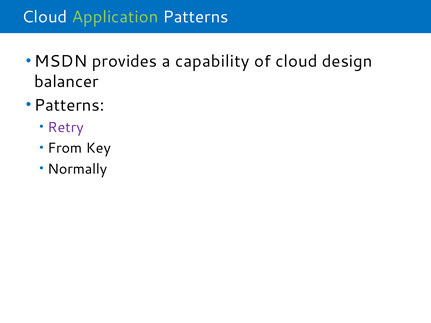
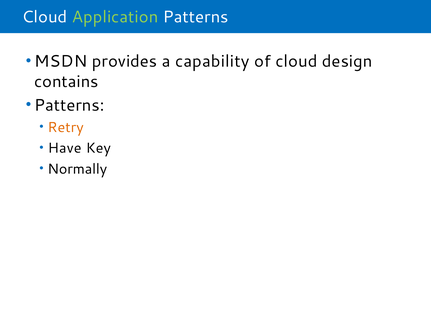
balancer: balancer -> contains
Retry colour: purple -> orange
From: From -> Have
